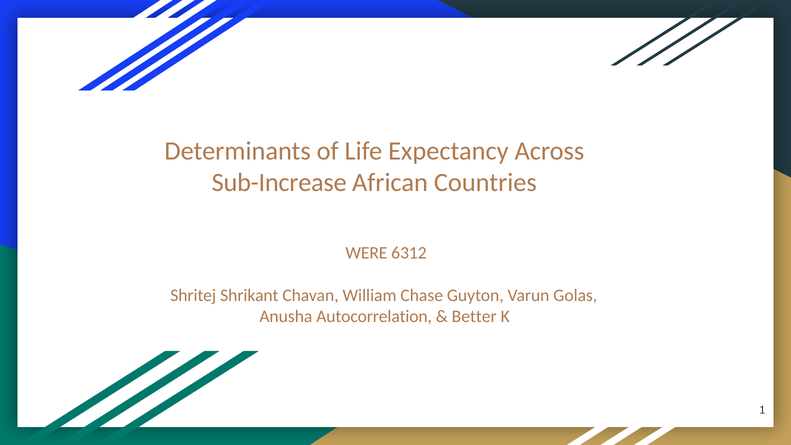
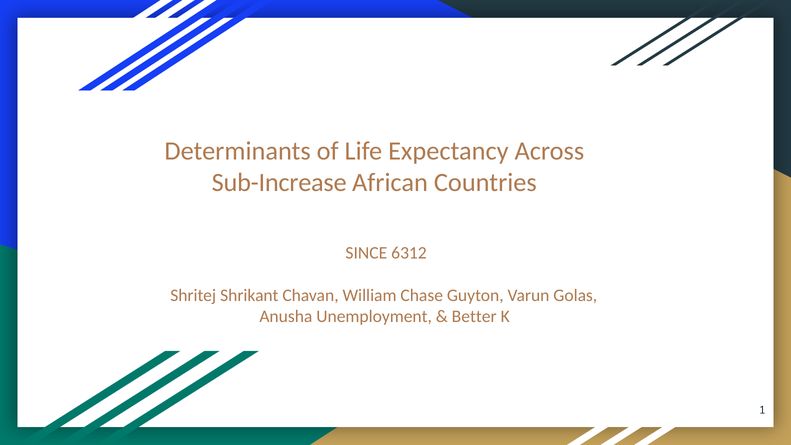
WERE: WERE -> SINCE
Autocorrelation: Autocorrelation -> Unemployment
